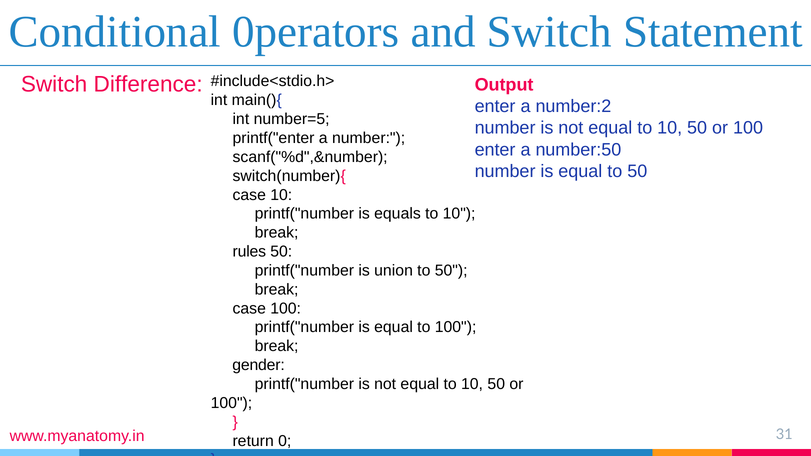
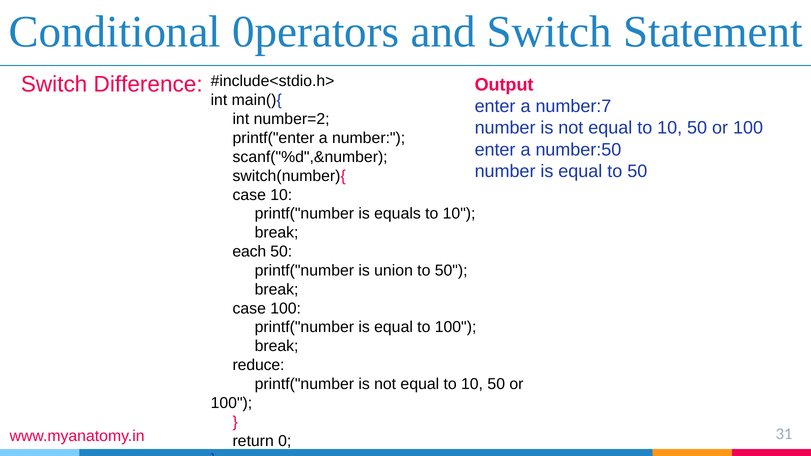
number:2: number:2 -> number:7
number=5: number=5 -> number=2
rules: rules -> each
gender: gender -> reduce
